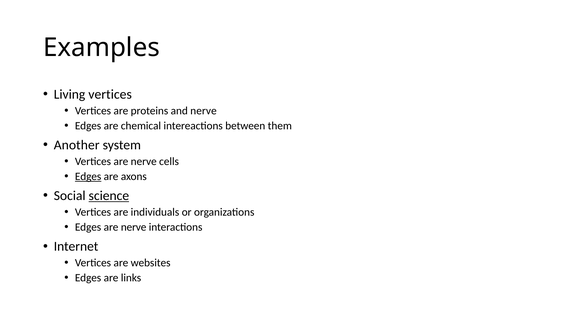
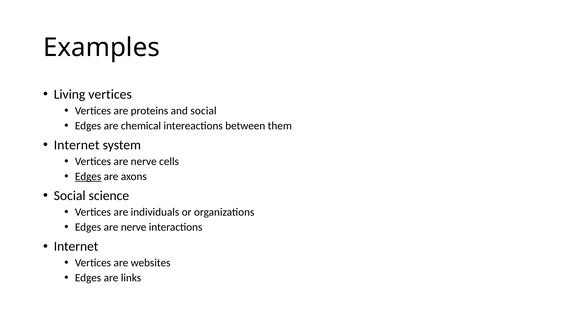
and nerve: nerve -> social
Another at (77, 145): Another -> Internet
science underline: present -> none
